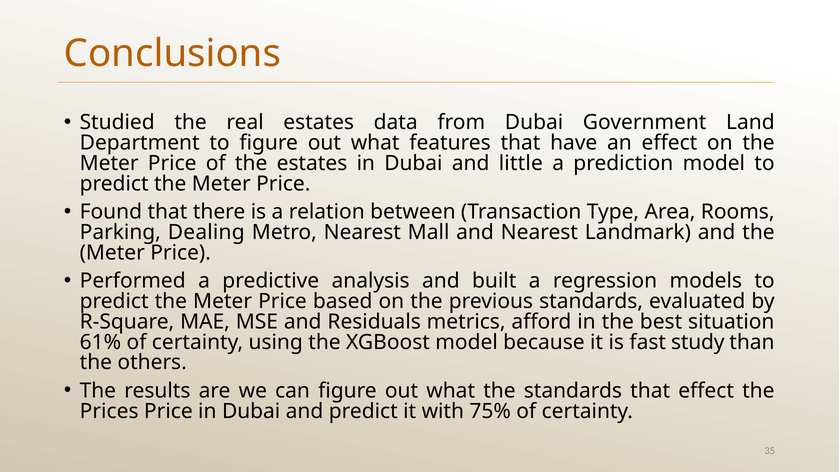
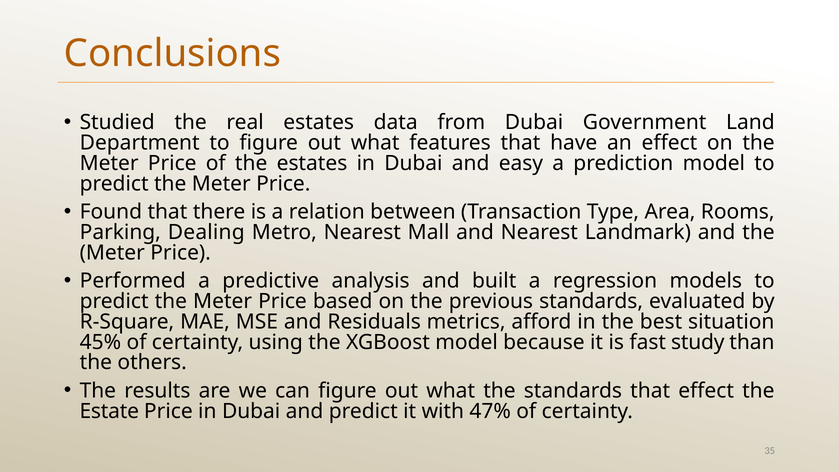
little: little -> easy
61%: 61% -> 45%
Prices: Prices -> Estate
75%: 75% -> 47%
